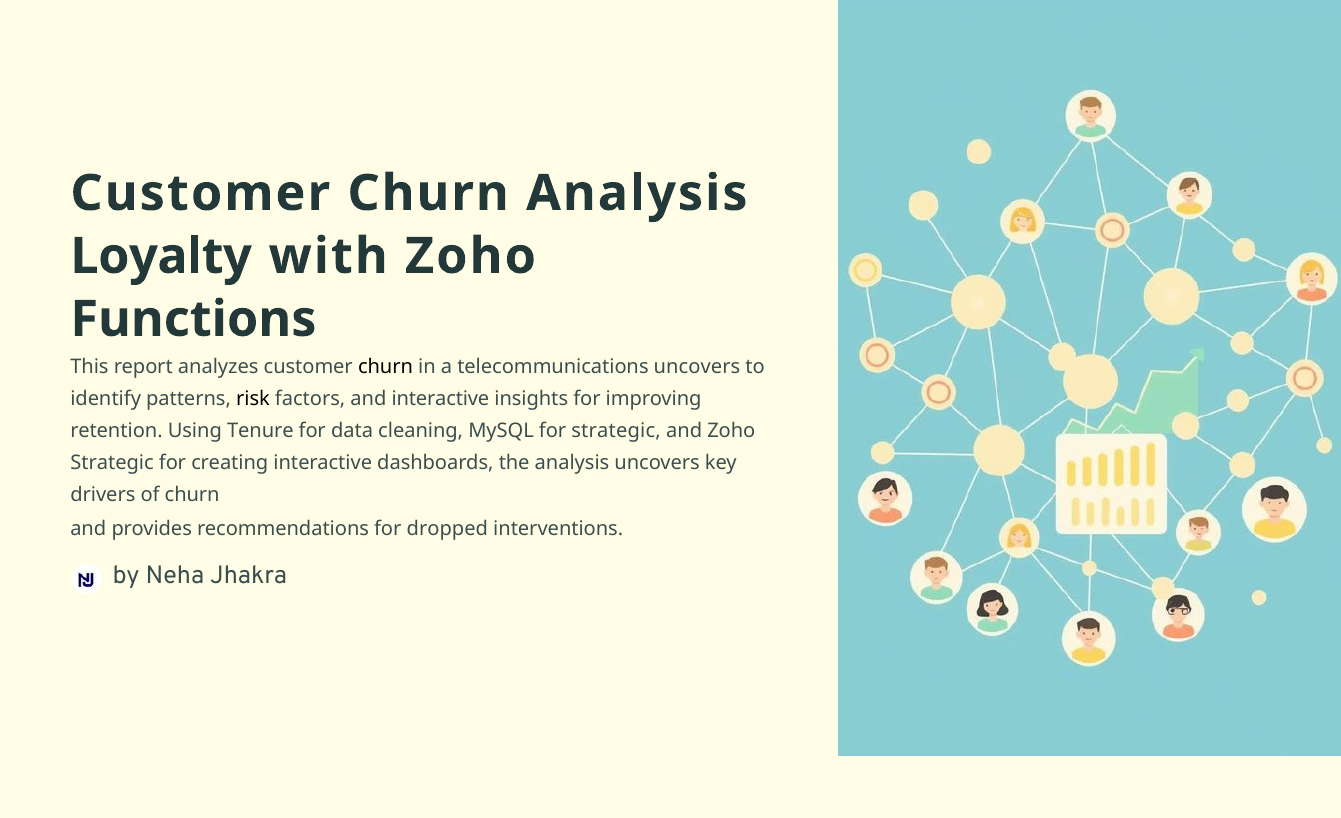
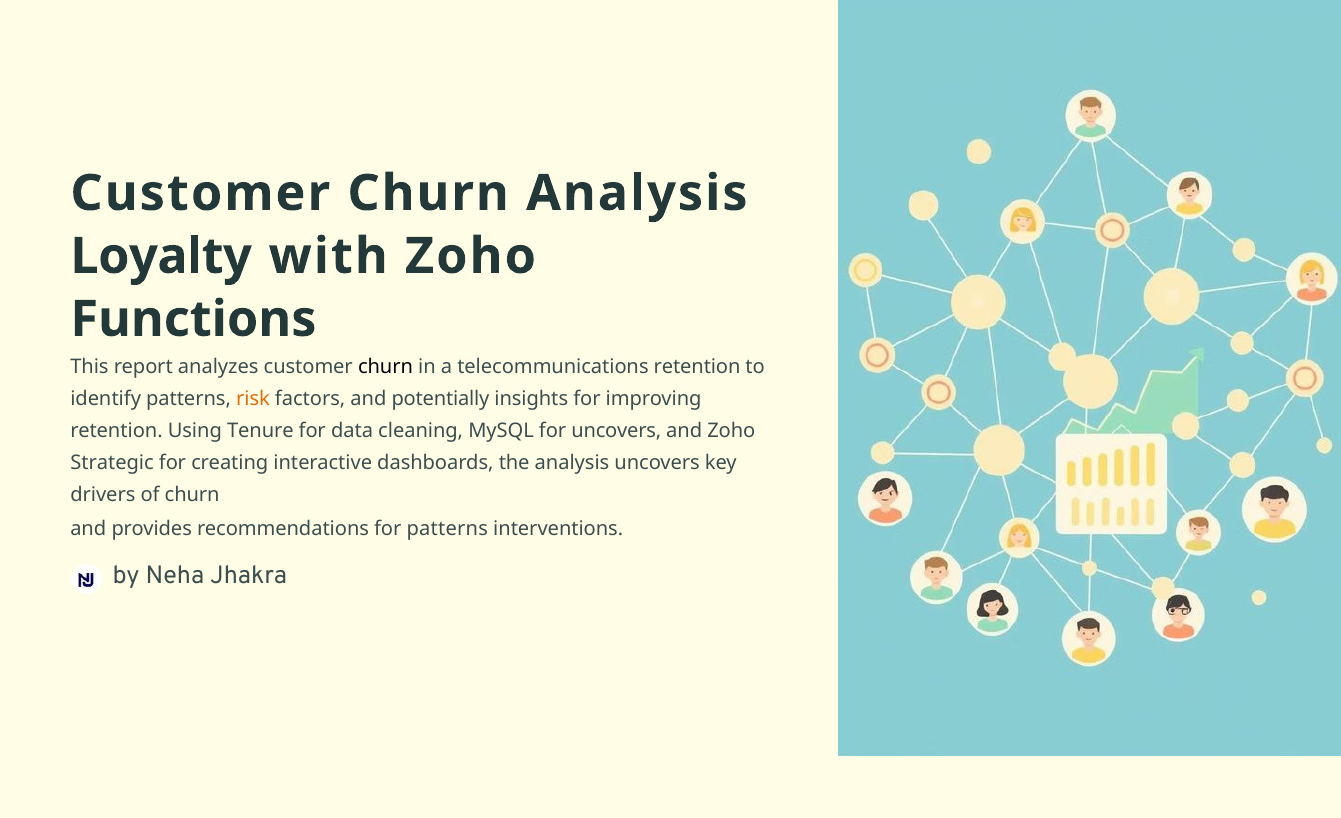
telecommunications uncovers: uncovers -> retention
risk colour: black -> orange
and interactive: interactive -> potentially
for strategic: strategic -> uncovers
for dropped: dropped -> patterns
